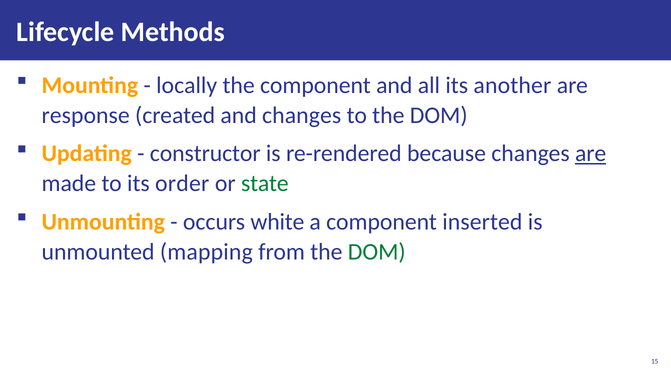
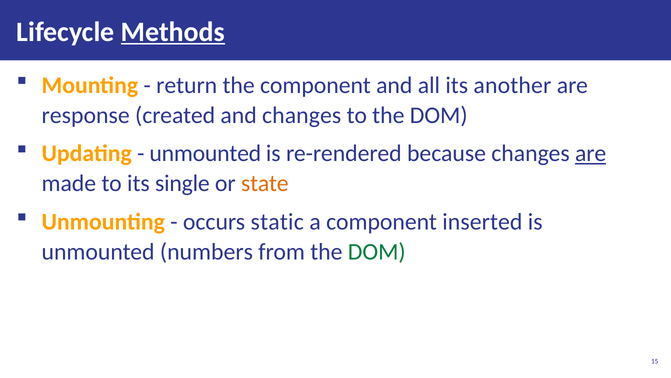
Methods underline: none -> present
locally: locally -> return
constructor at (205, 153): constructor -> unmounted
order: order -> single
state colour: green -> orange
white: white -> static
mapping: mapping -> numbers
